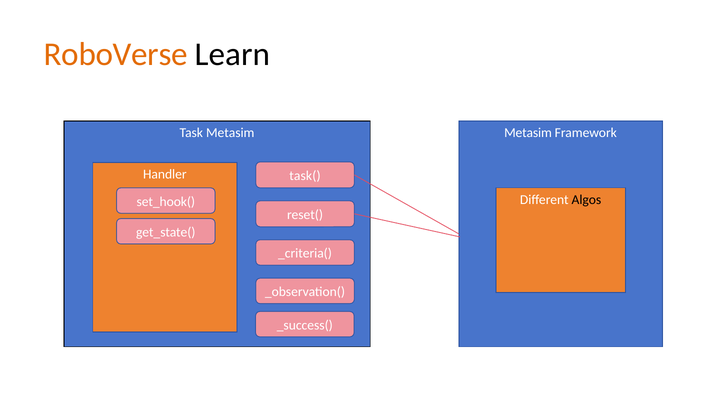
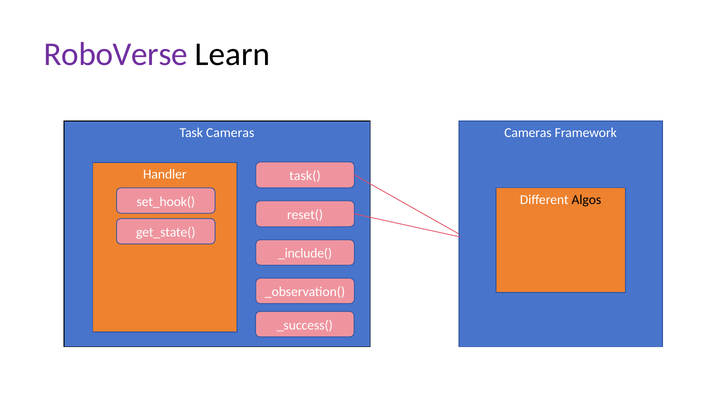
RoboVerse colour: orange -> purple
Task Metasim: Metasim -> Cameras
Metasim at (528, 133): Metasim -> Cameras
_criteria(: _criteria( -> _include(
